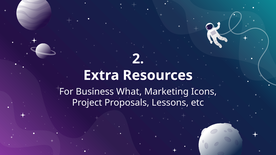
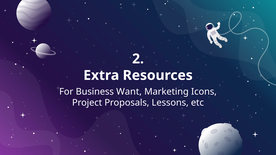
What: What -> Want
